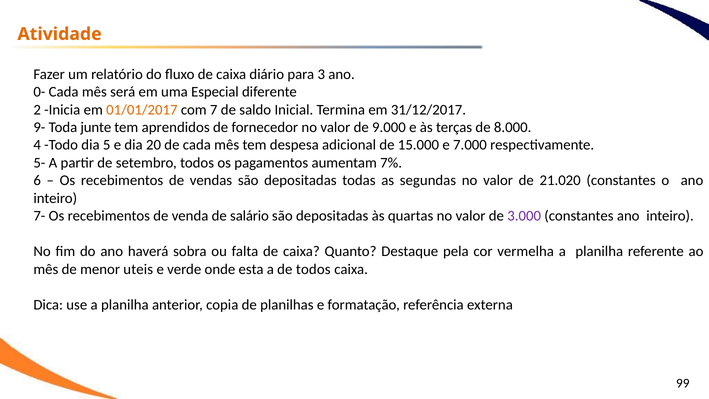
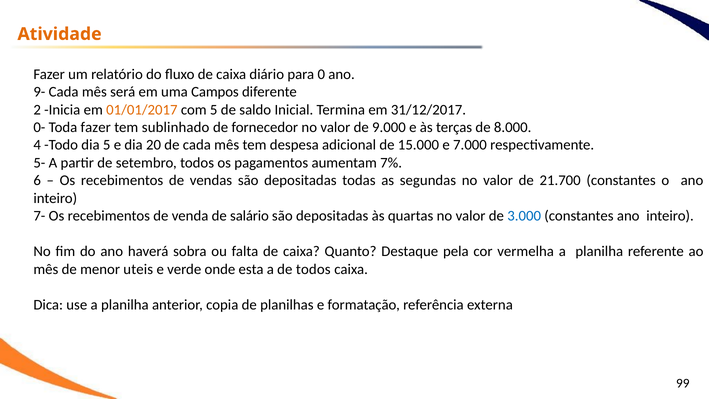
3: 3 -> 0
0-: 0- -> 9-
Especial: Especial -> Campos
com 7: 7 -> 5
9-: 9- -> 0-
Toda junte: junte -> fazer
aprendidos: aprendidos -> sublinhado
21.020: 21.020 -> 21.700
3.000 colour: purple -> blue
